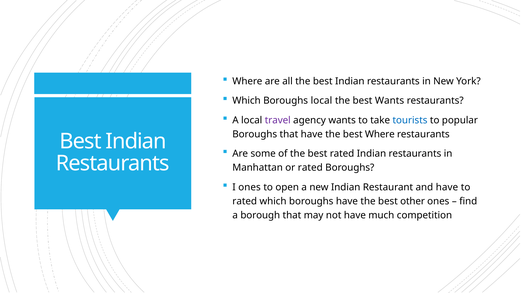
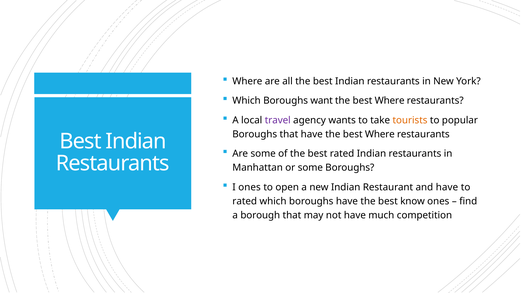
Boroughs local: local -> want
Wants at (390, 101): Wants -> Where
tourists colour: blue -> orange
or rated: rated -> some
other: other -> know
